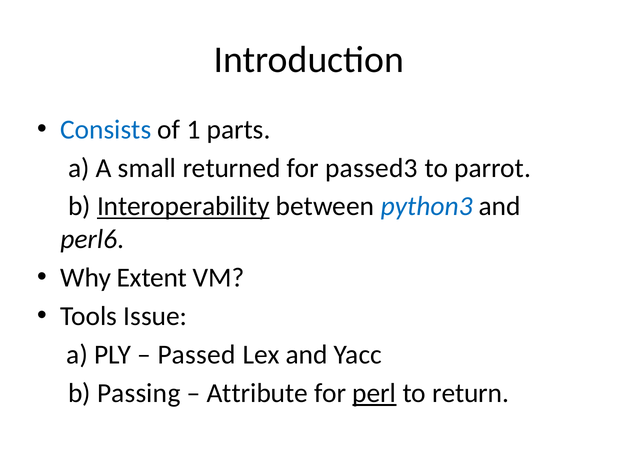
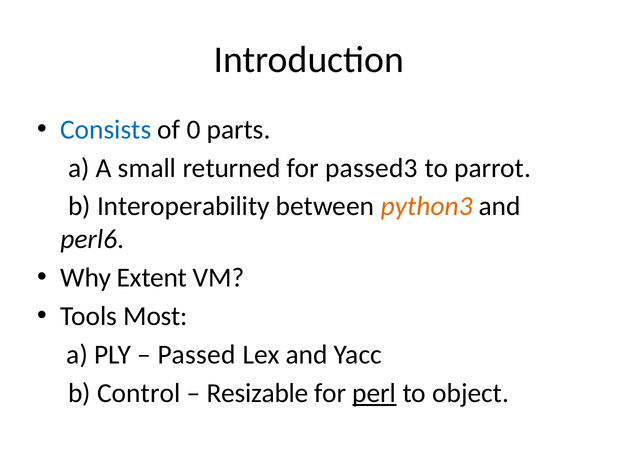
1: 1 -> 0
Interoperability underline: present -> none
python3 colour: blue -> orange
Issue: Issue -> Most
Passing: Passing -> Control
Attribute: Attribute -> Resizable
return: return -> object
